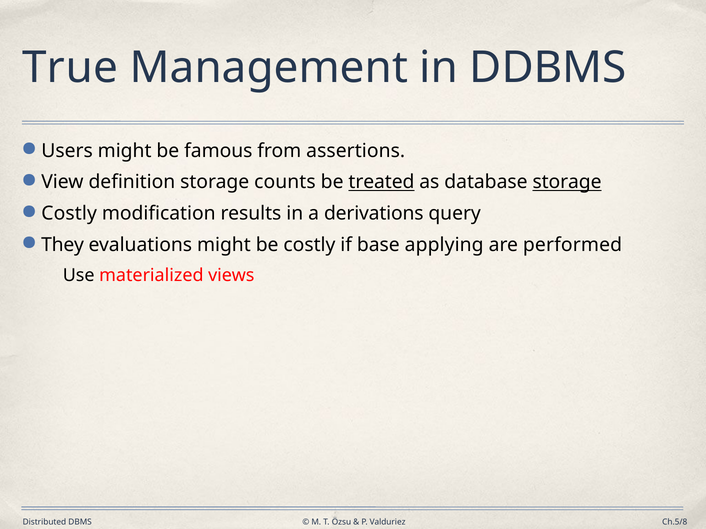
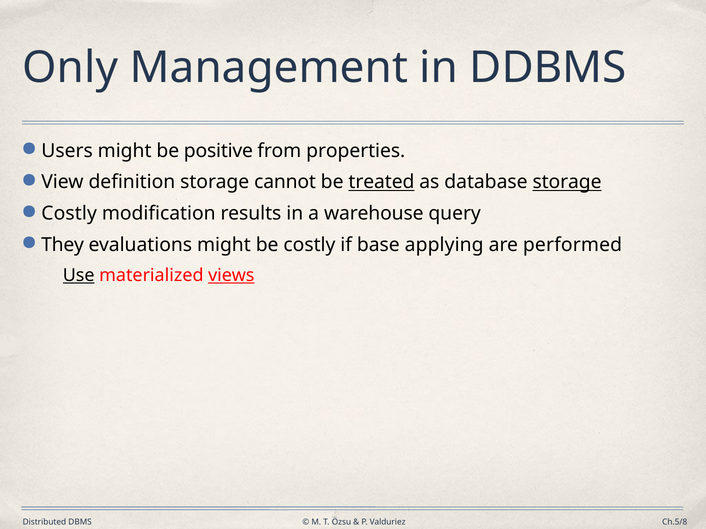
True: True -> Only
famous: famous -> positive
assertions: assertions -> properties
counts: counts -> cannot
derivations: derivations -> warehouse
Use underline: none -> present
views underline: none -> present
